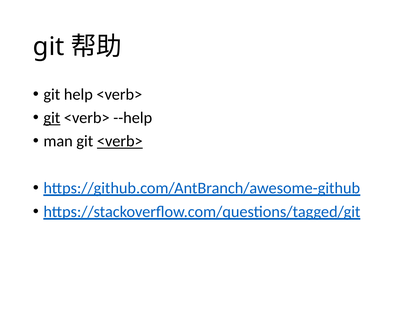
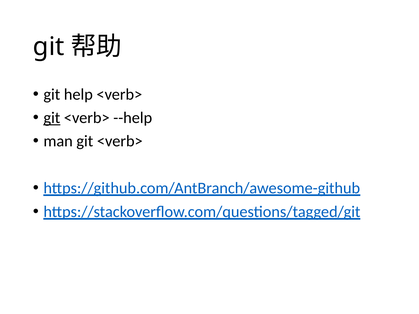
<verb> at (120, 141) underline: present -> none
